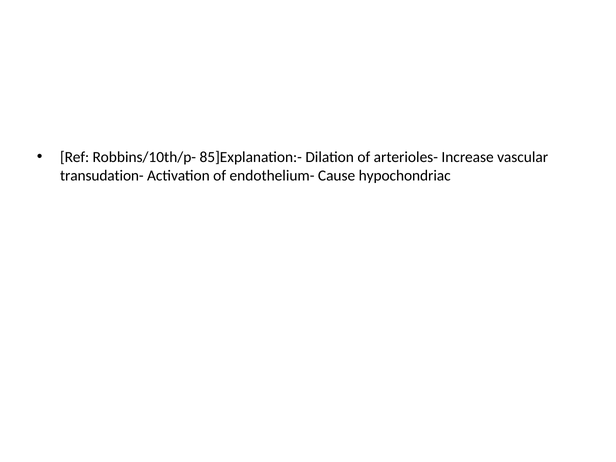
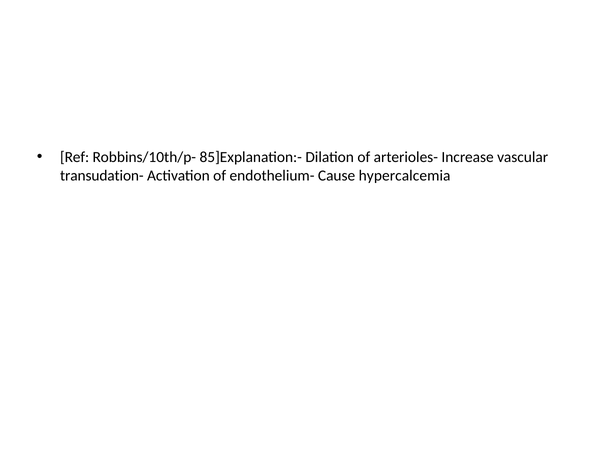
hypochondriac: hypochondriac -> hypercalcemia
